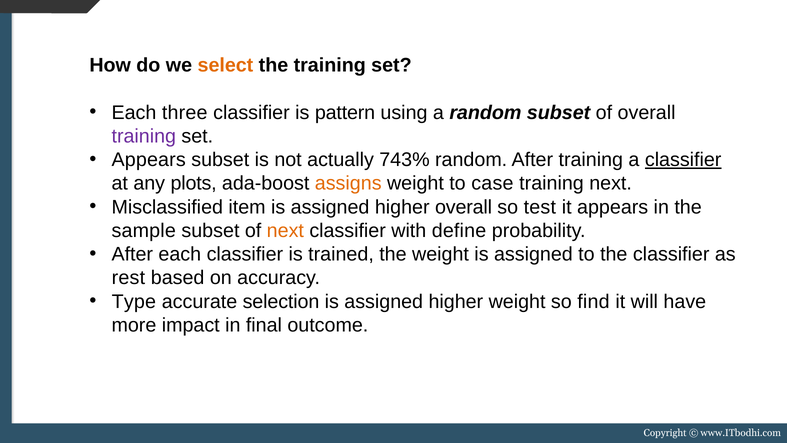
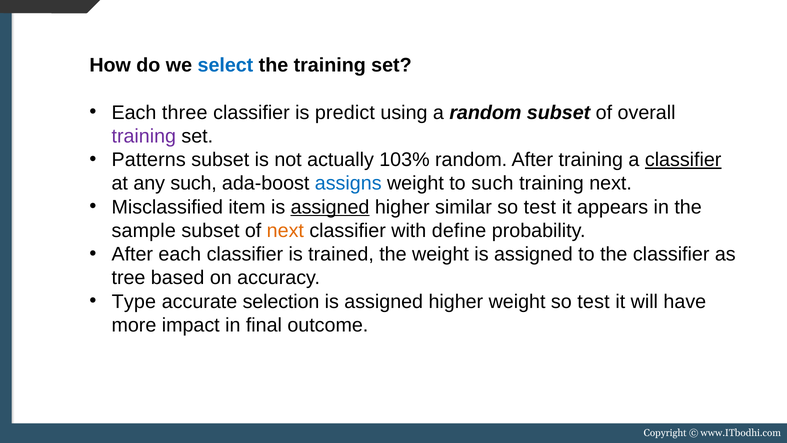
select colour: orange -> blue
pattern: pattern -> predict
Appears at (149, 160): Appears -> Patterns
743%: 743% -> 103%
any plots: plots -> such
assigns colour: orange -> blue
to case: case -> such
assigned at (330, 207) underline: none -> present
higher overall: overall -> similar
rest: rest -> tree
weight so find: find -> test
